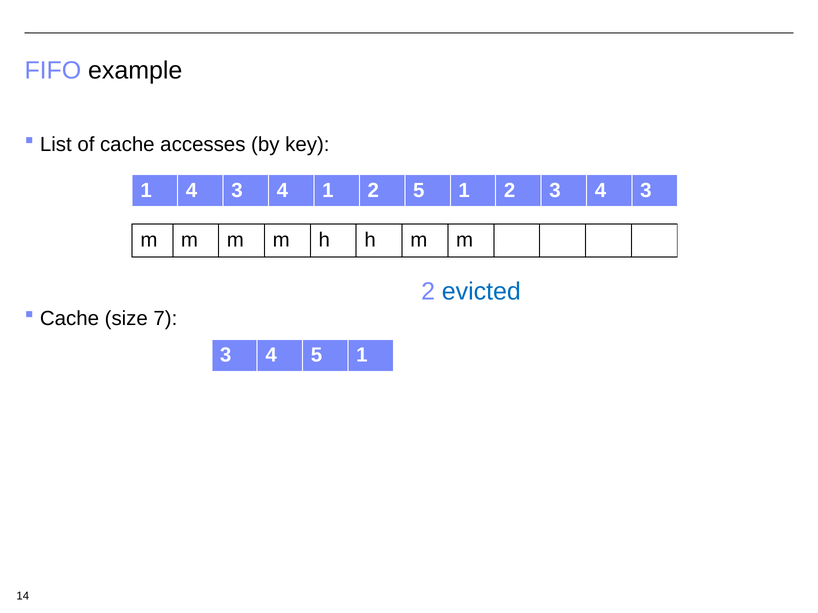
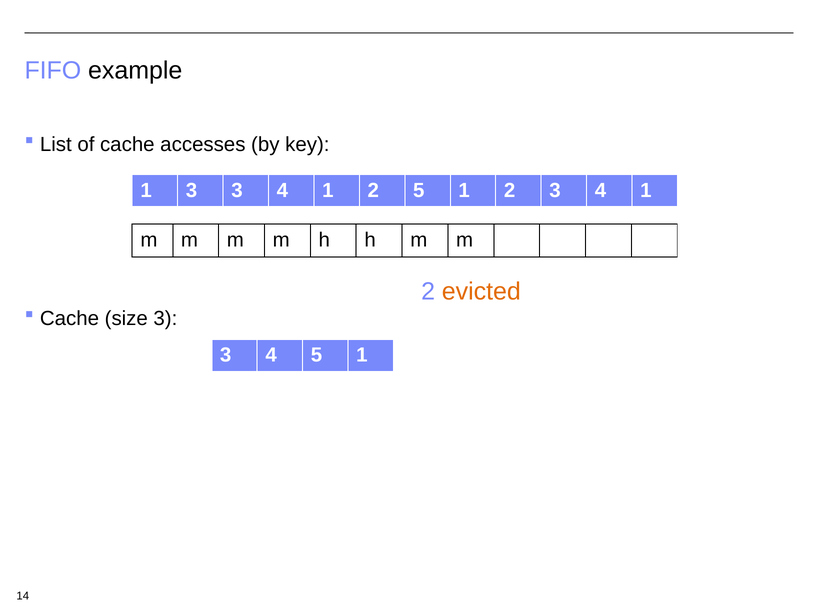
4 at (192, 191): 4 -> 3
2 3 4 3: 3 -> 1
evicted colour: blue -> orange
size 7: 7 -> 3
